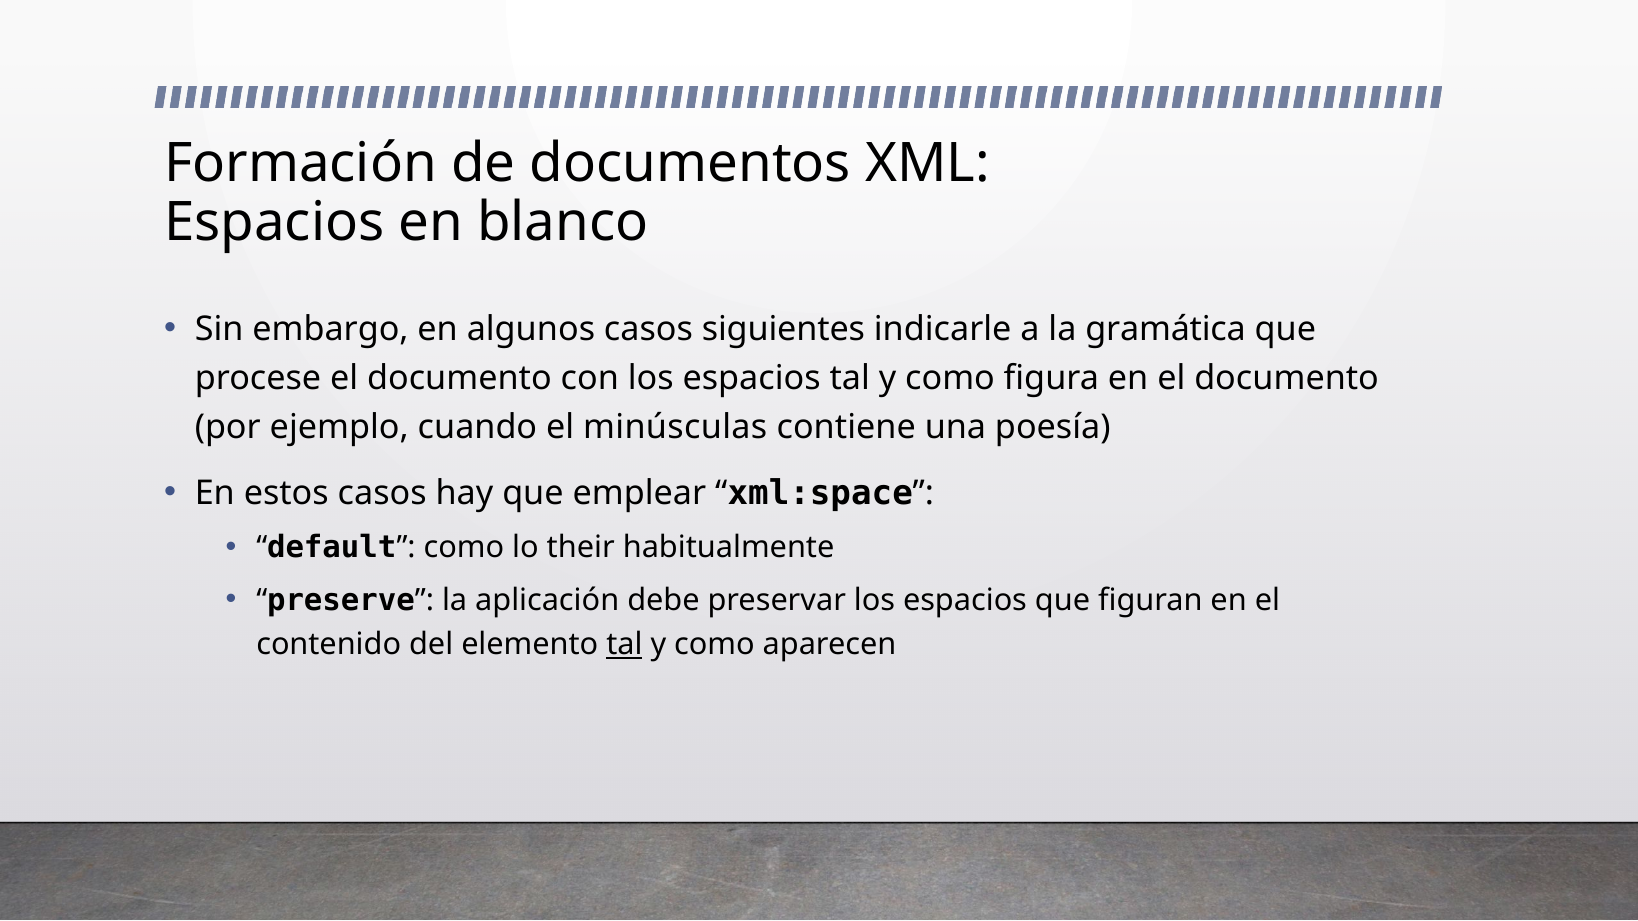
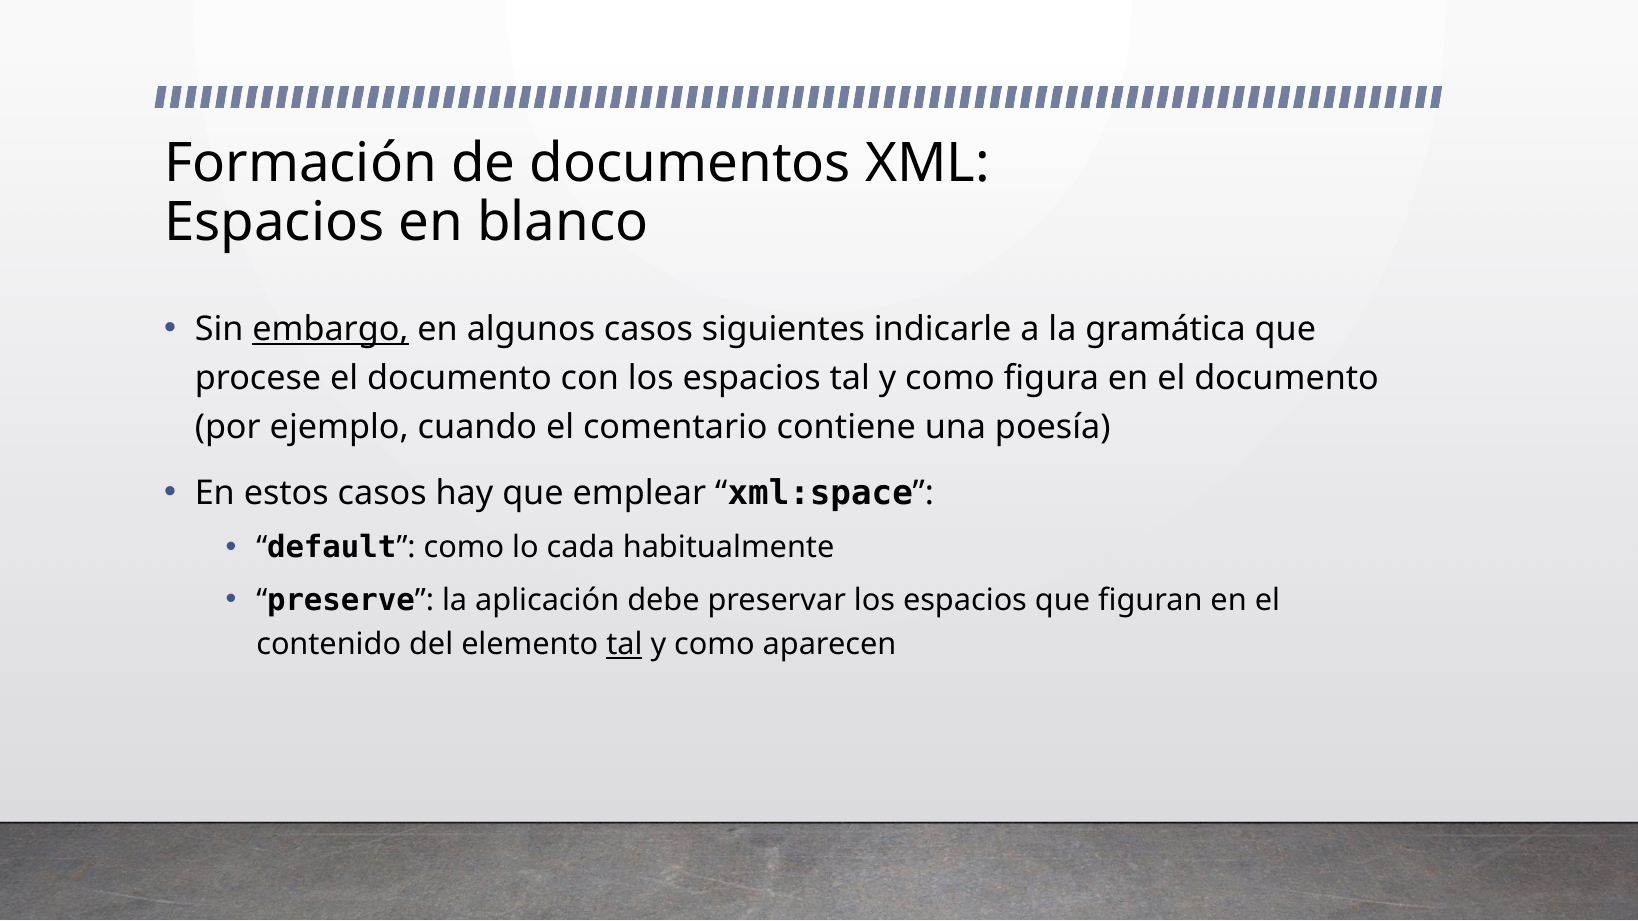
embargo underline: none -> present
minúsculas: minúsculas -> comentario
their: their -> cada
